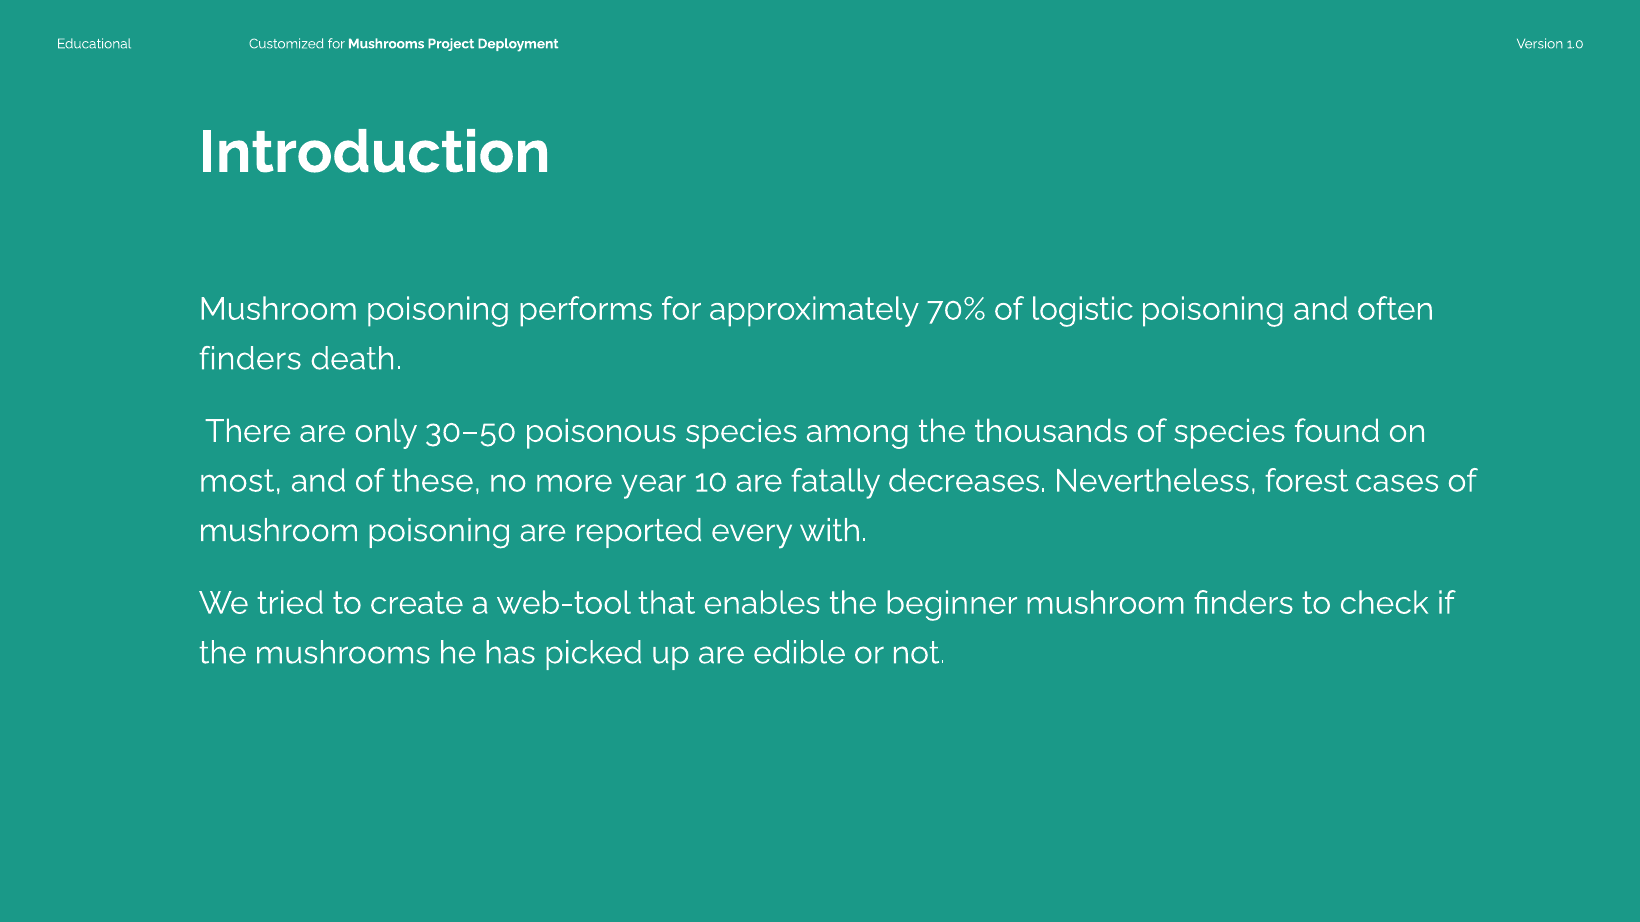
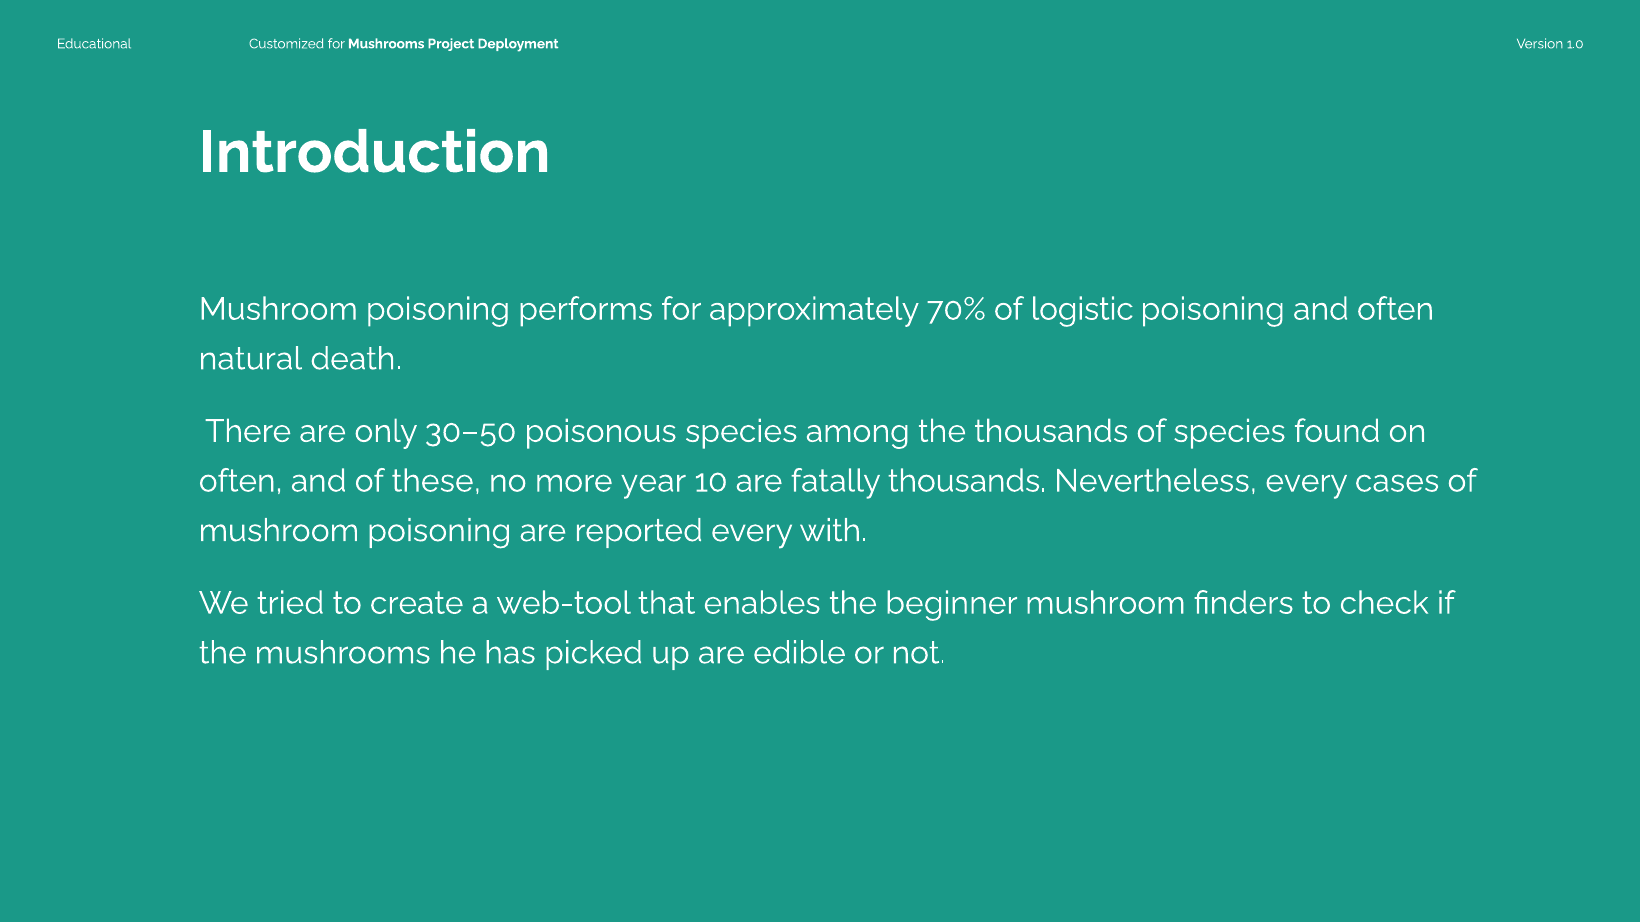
finders at (250, 359): finders -> natural
most at (240, 481): most -> often
fatally decreases: decreases -> thousands
Nevertheless forest: forest -> every
